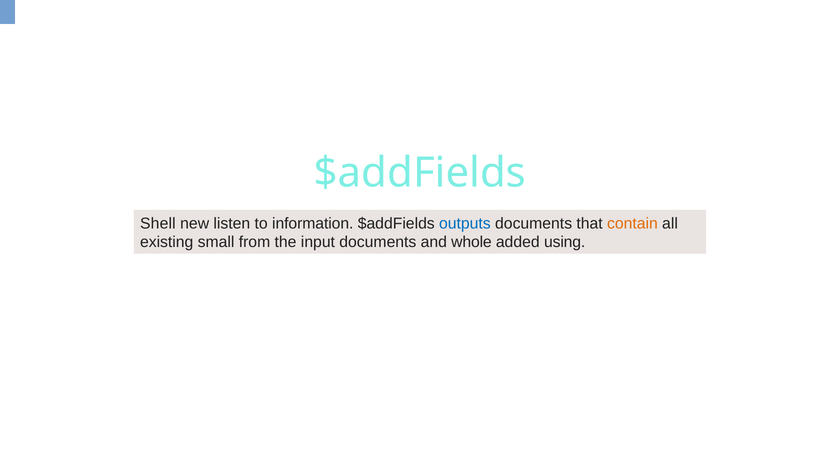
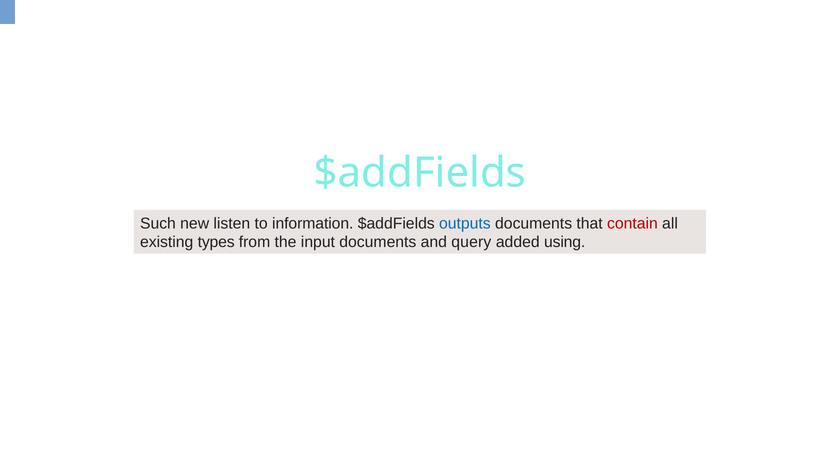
Shell: Shell -> Such
contain colour: orange -> red
small: small -> types
whole: whole -> query
